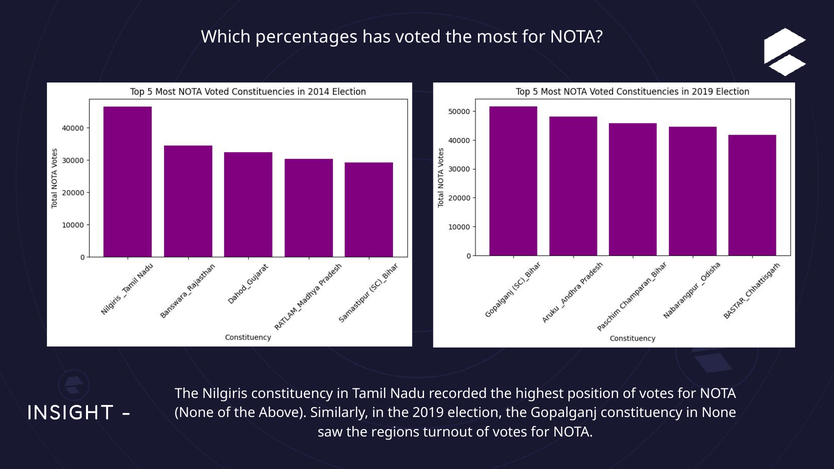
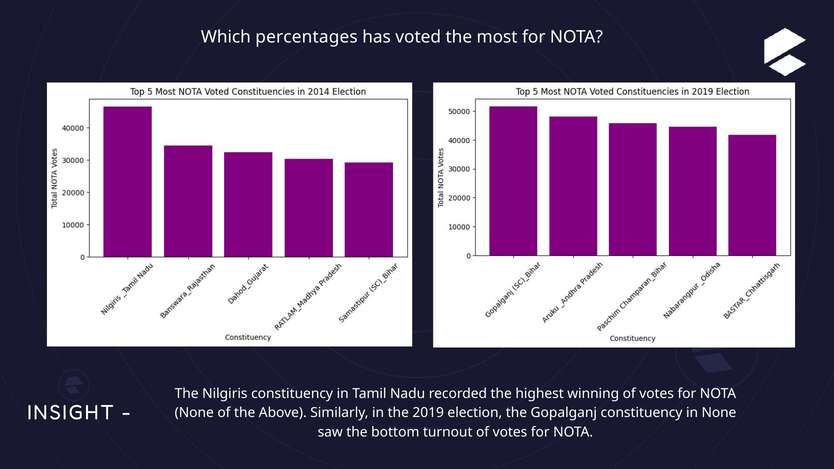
position: position -> winning
regions: regions -> bottom
